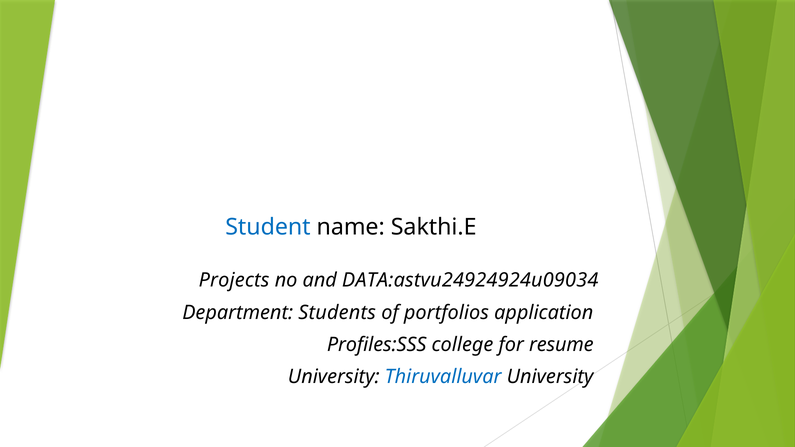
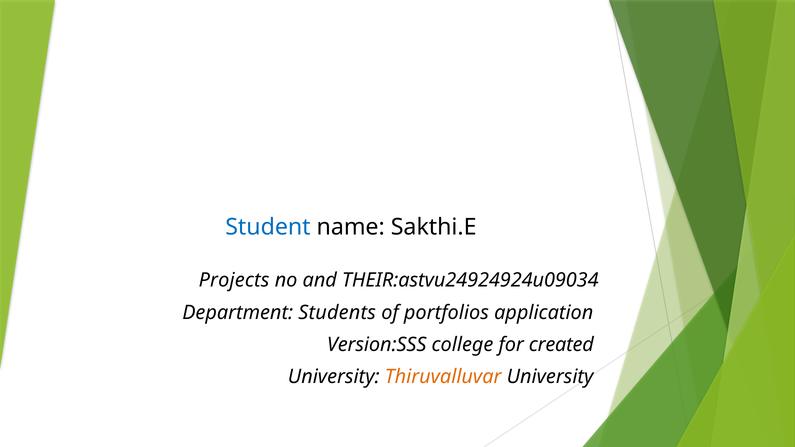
DATA:astvu24924924u09034: DATA:astvu24924924u09034 -> THEIR:astvu24924924u09034
Profiles:SSS: Profiles:SSS -> Version:SSS
resume: resume -> created
Thiruvalluvar colour: blue -> orange
